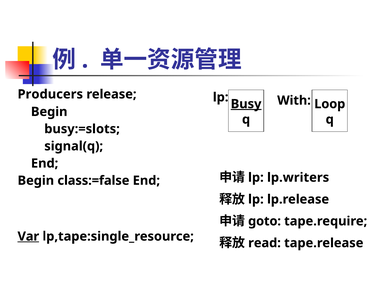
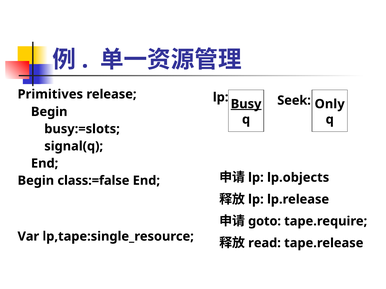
Producers: Producers -> Primitives
With: With -> Seek
Loop: Loop -> Only
lp.writers: lp.writers -> lp.objects
Var underline: present -> none
